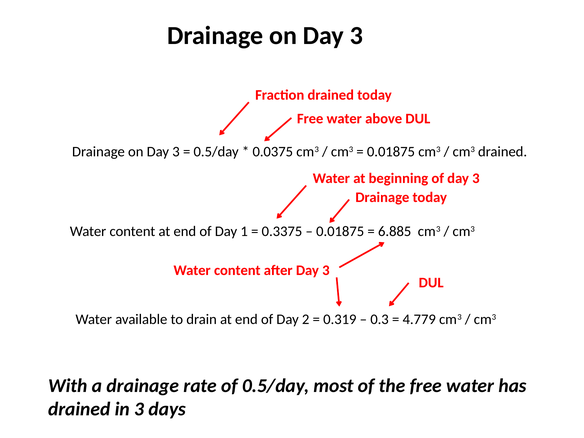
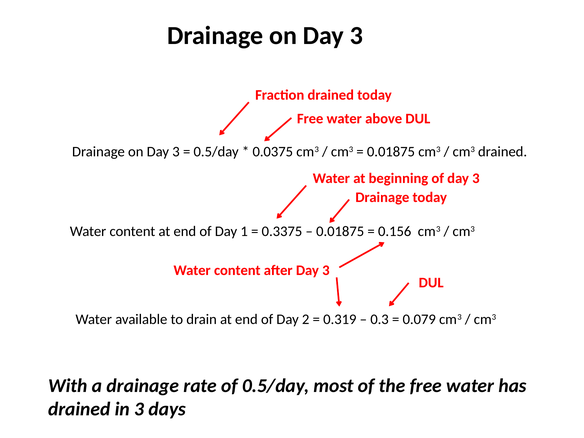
6.885: 6.885 -> 0.156
4.779: 4.779 -> 0.079
